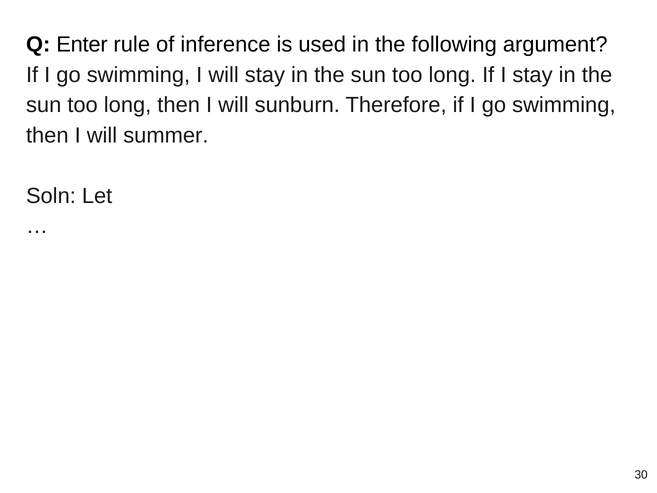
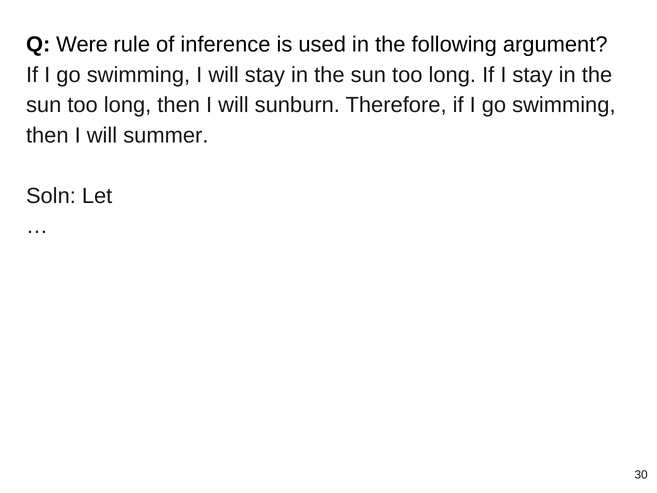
Enter: Enter -> Were
